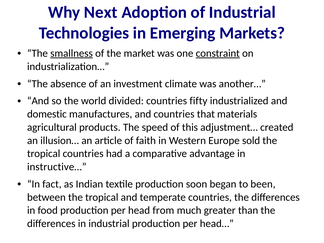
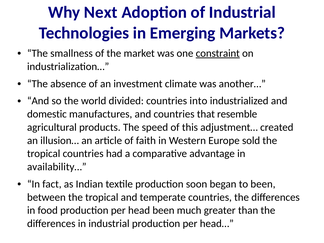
smallness underline: present -> none
fifty: fifty -> into
materials: materials -> resemble
instructive…: instructive… -> availability…
head from: from -> been
